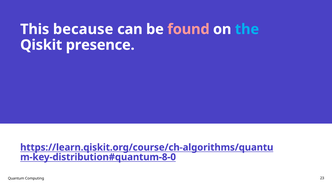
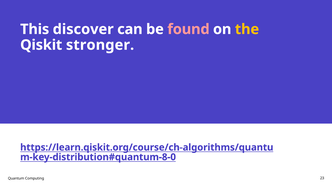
because: because -> discover
the colour: light blue -> yellow
presence: presence -> stronger
